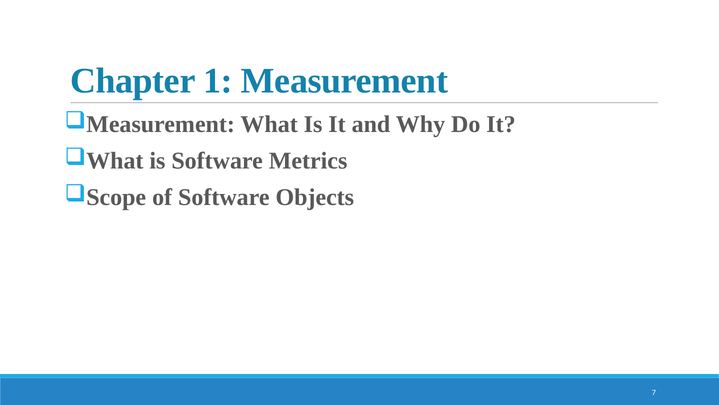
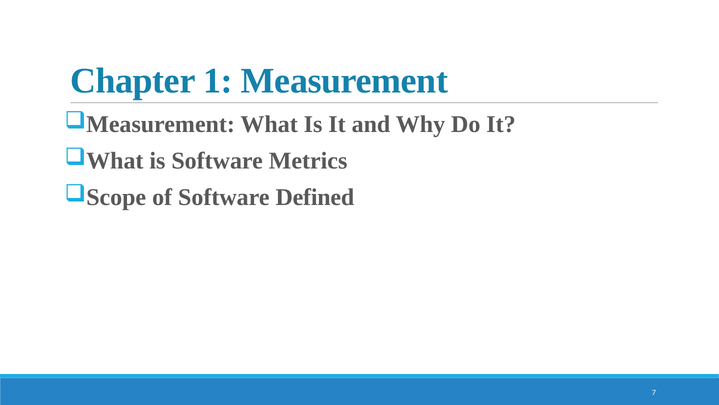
Objects: Objects -> Defined
